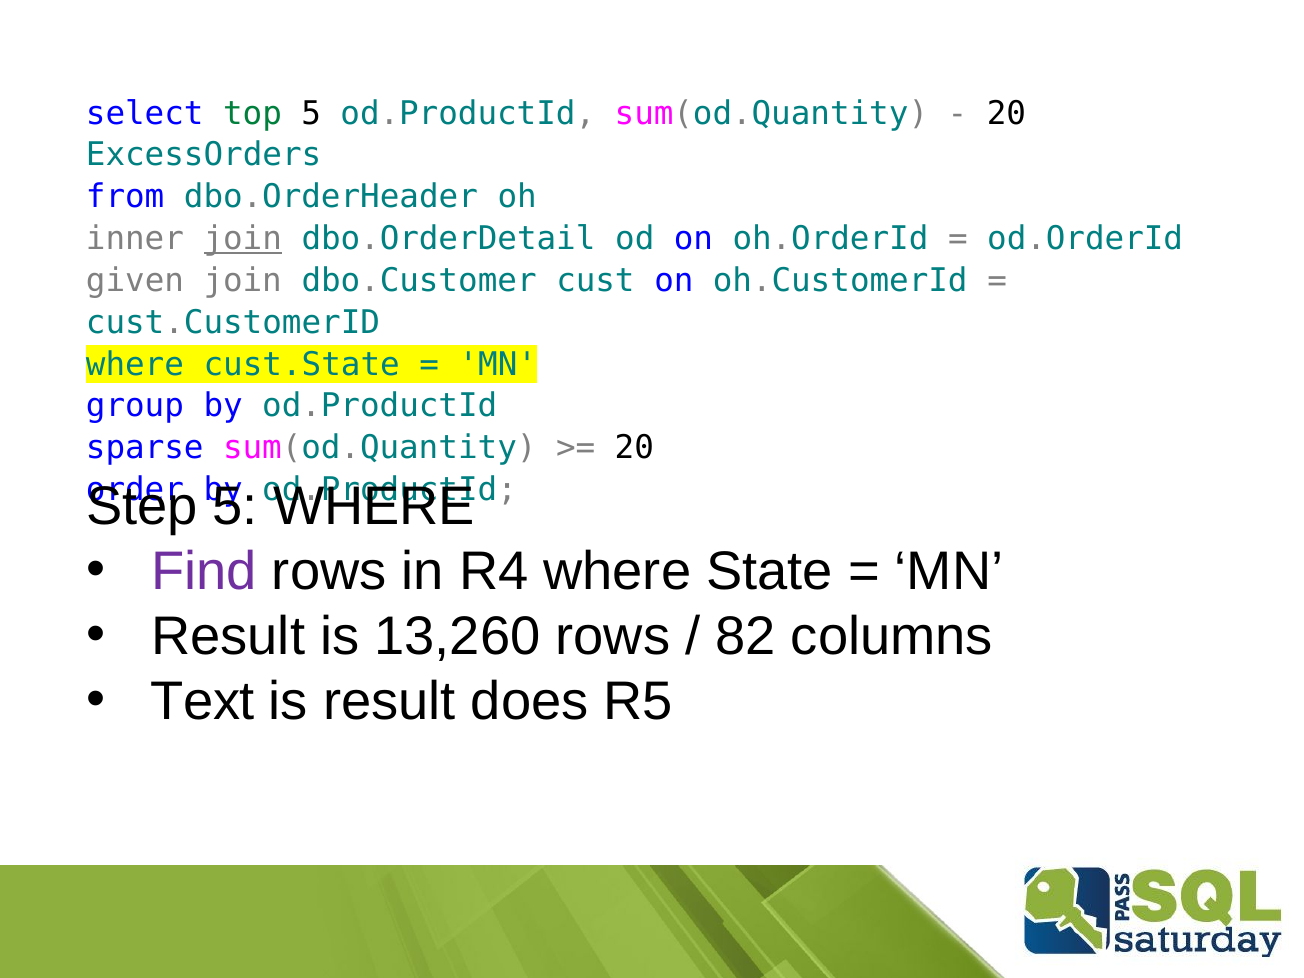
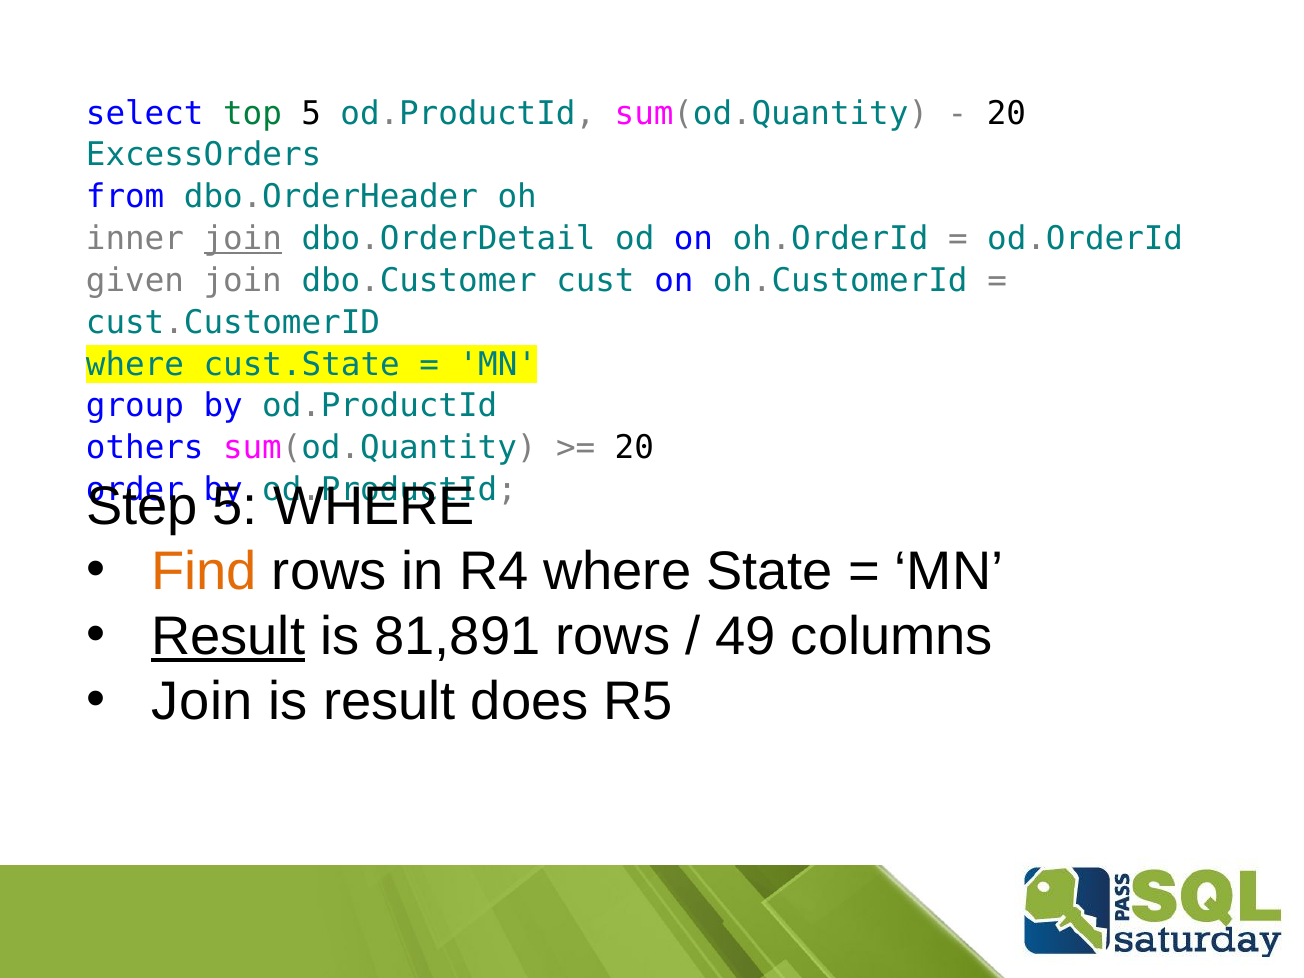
sparse: sparse -> others
Find colour: purple -> orange
Result at (228, 637) underline: none -> present
13,260: 13,260 -> 81,891
82: 82 -> 49
Text at (203, 702): Text -> Join
